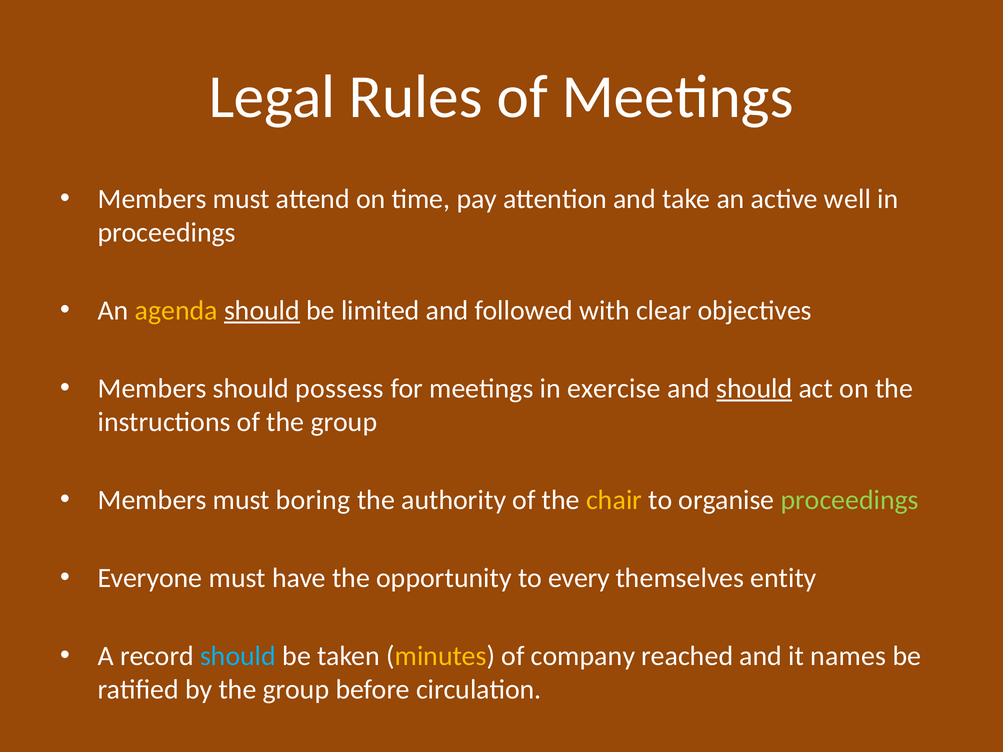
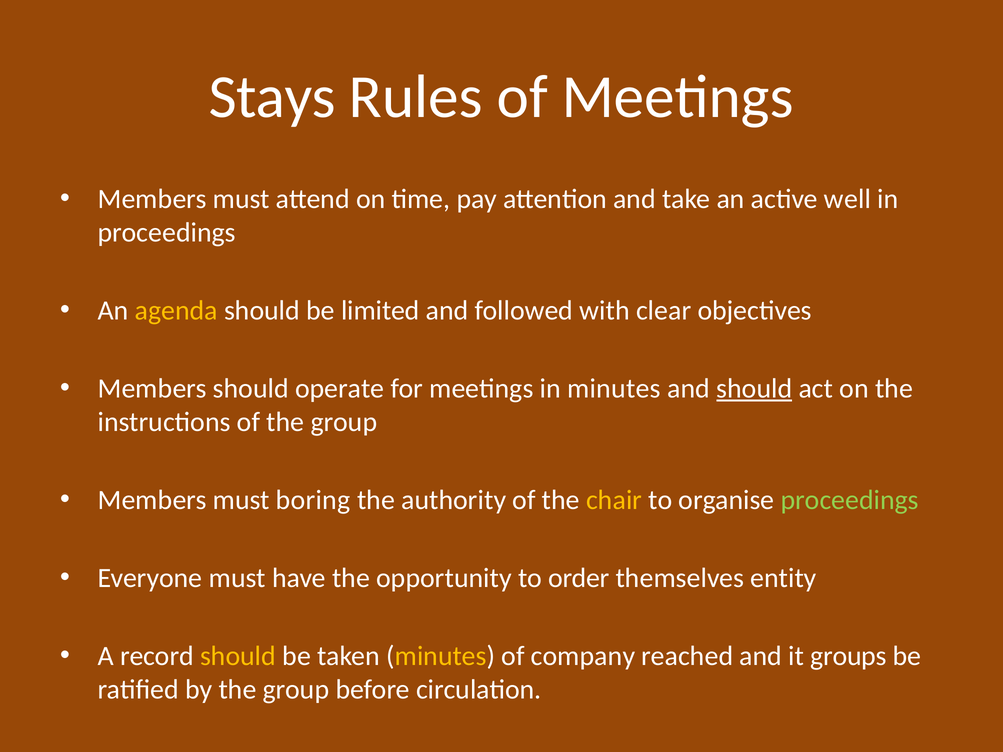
Legal: Legal -> Stays
should at (262, 311) underline: present -> none
possess: possess -> operate
in exercise: exercise -> minutes
every: every -> order
should at (238, 656) colour: light blue -> yellow
names: names -> groups
